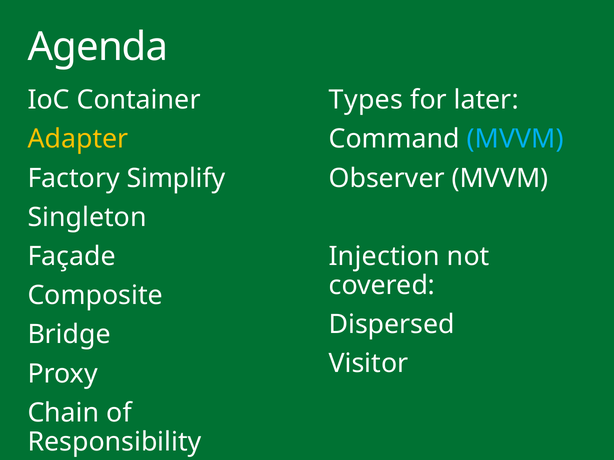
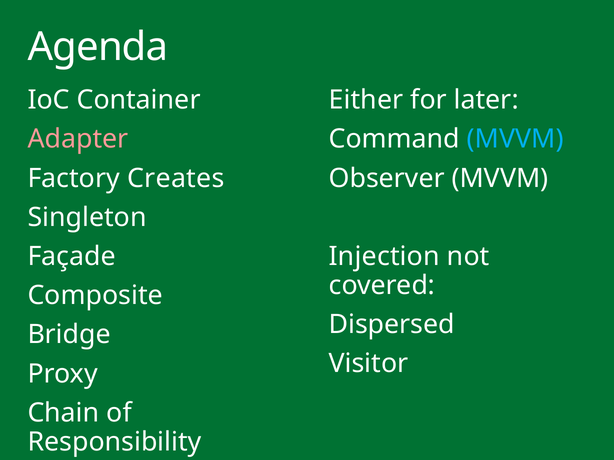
Types: Types -> Either
Adapter colour: yellow -> pink
Simplify: Simplify -> Creates
